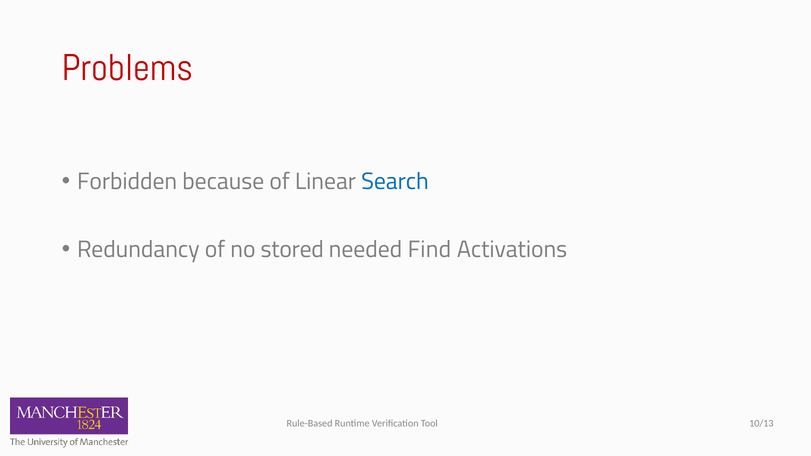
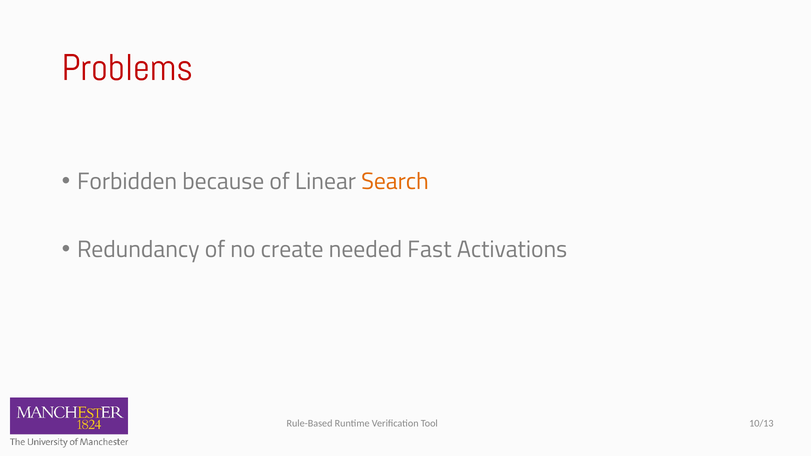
Search colour: blue -> orange
stored: stored -> create
Find: Find -> Fast
